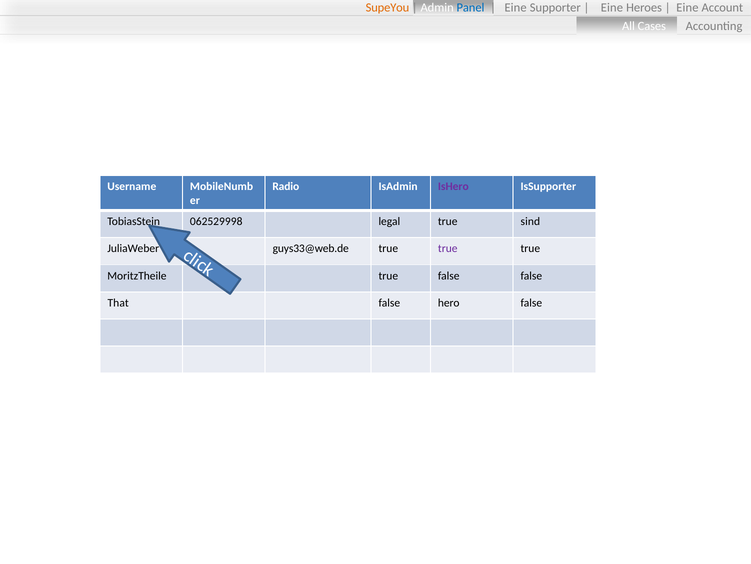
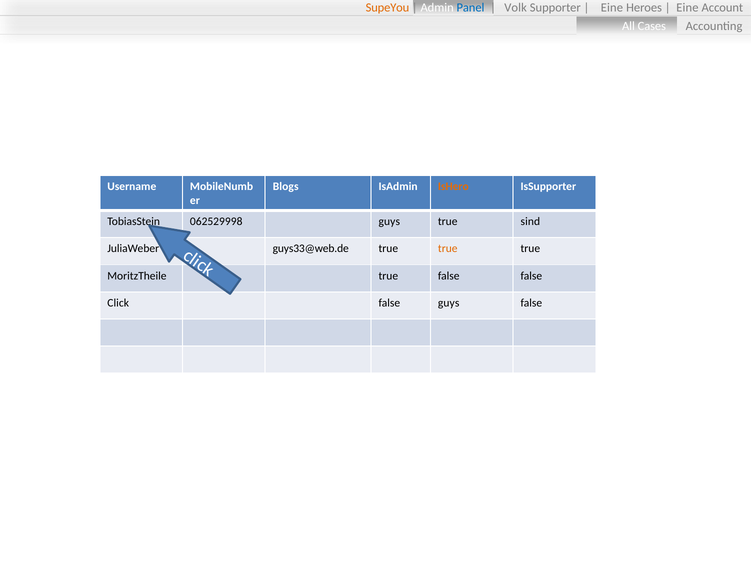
Eine at (516, 7): Eine -> Volk
Radio: Radio -> Blogs
IsHero colour: purple -> orange
legal at (389, 221): legal -> guys
true at (448, 248) colour: purple -> orange
That: That -> Click
false hero: hero -> guys
